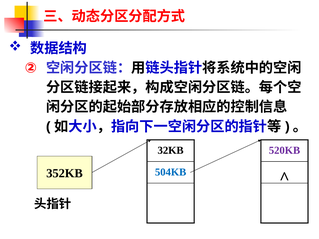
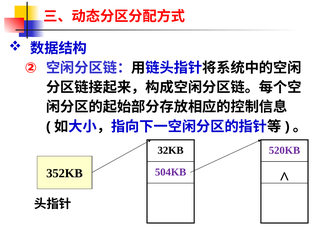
504KB colour: blue -> purple
